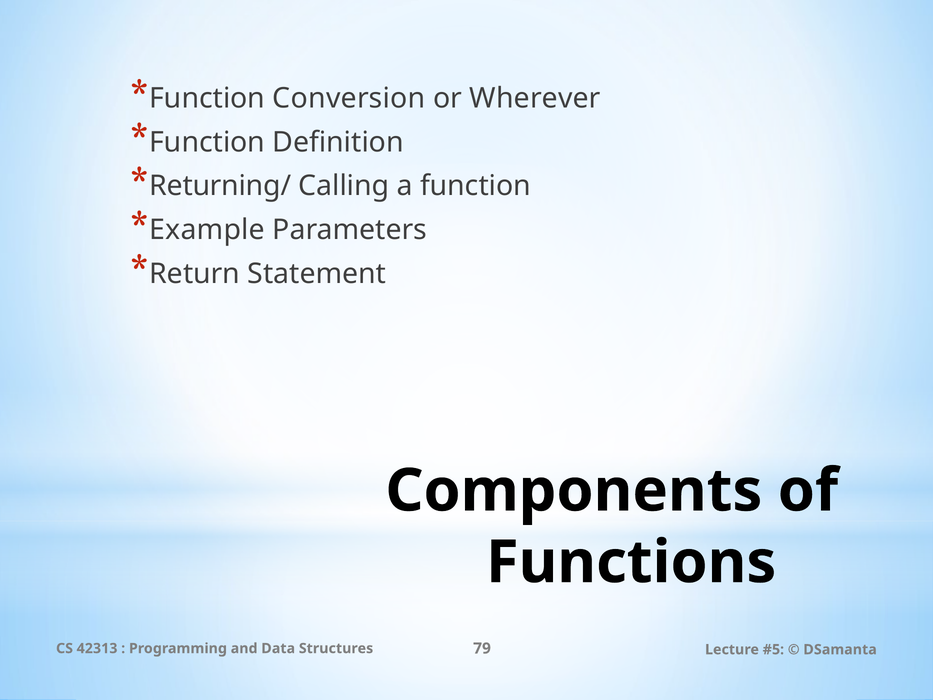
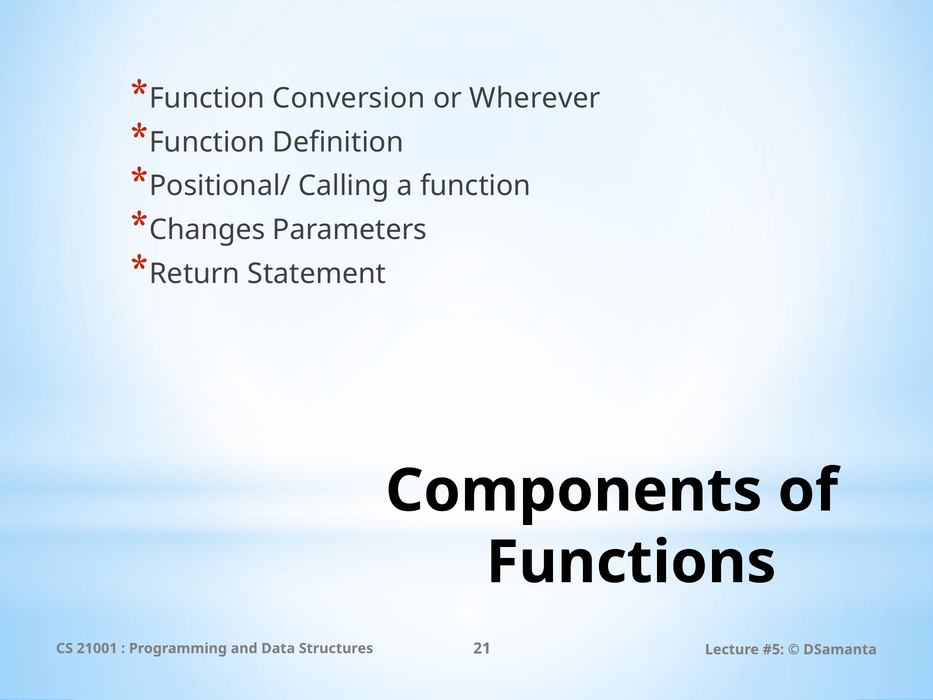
Returning/: Returning/ -> Positional/
Example: Example -> Changes
42313: 42313 -> 21001
79: 79 -> 21
